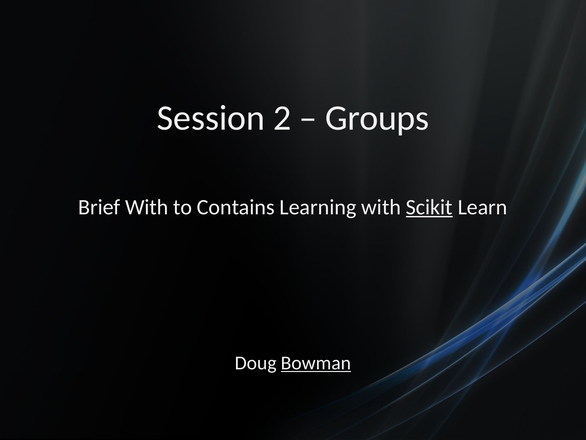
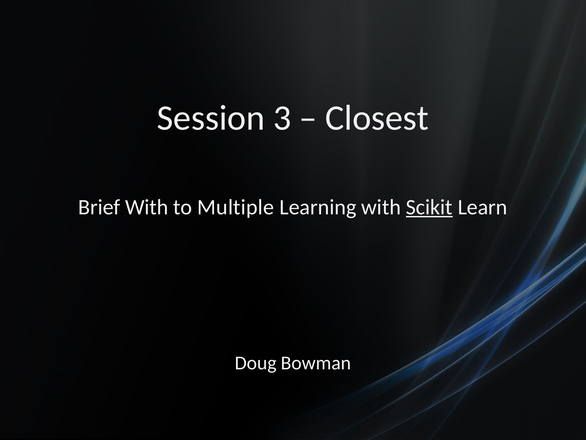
2: 2 -> 3
Groups: Groups -> Closest
Contains: Contains -> Multiple
Bowman underline: present -> none
